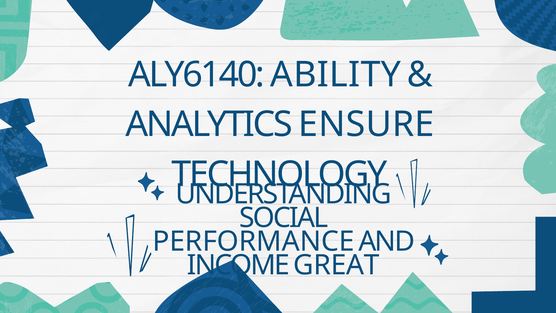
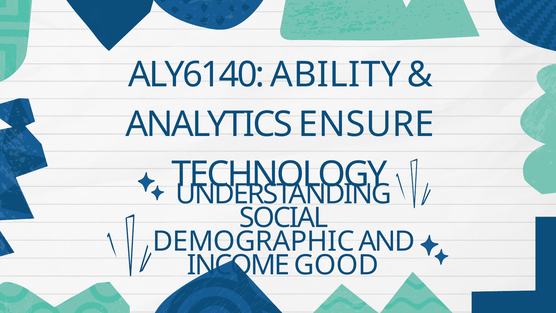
PERFORMANCE: PERFORMANCE -> DEMOGRAPHIC
GREAT: GREAT -> GOOD
